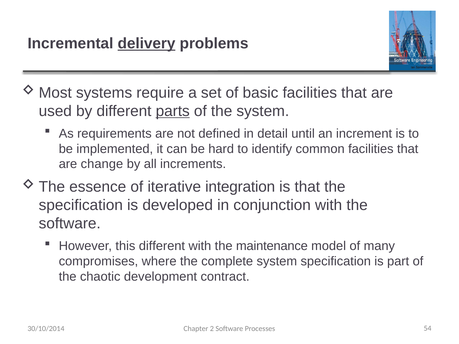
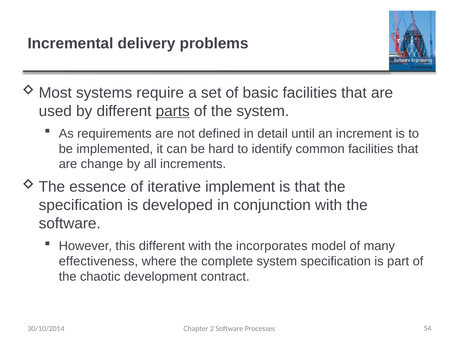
delivery underline: present -> none
integration: integration -> implement
maintenance: maintenance -> incorporates
compromises: compromises -> effectiveness
